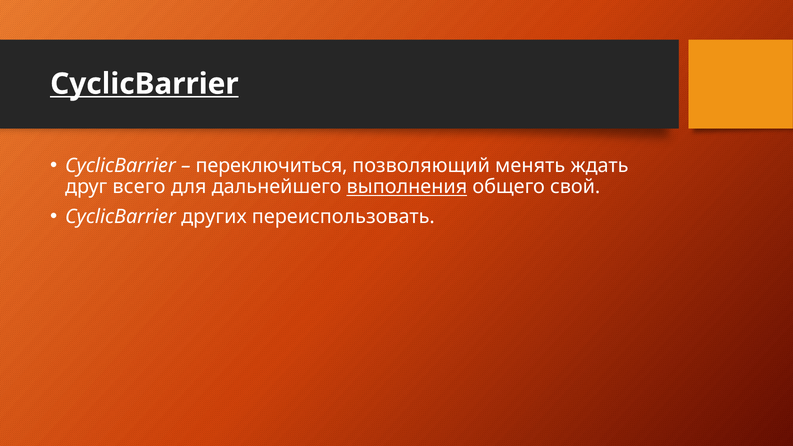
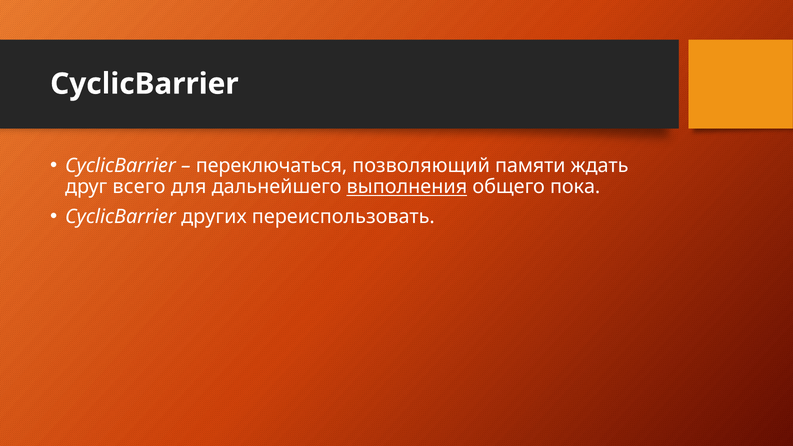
CyclicBarrier at (144, 84) underline: present -> none
переключиться: переключиться -> переключаться
менять: менять -> памяти
свой: свой -> пока
